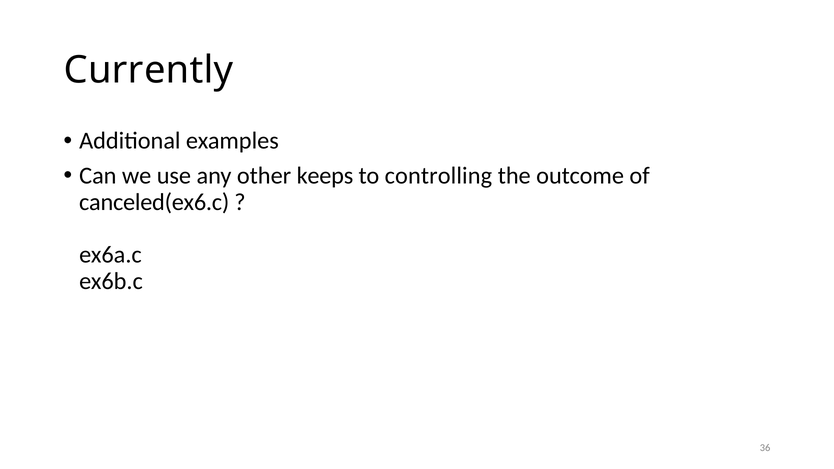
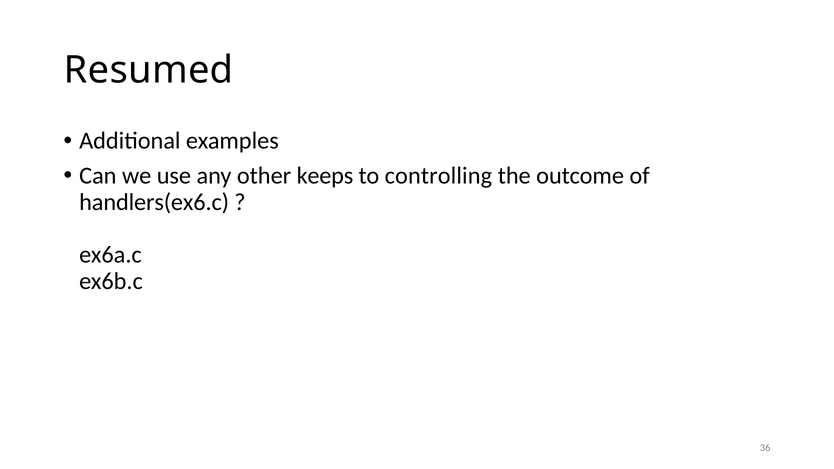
Currently: Currently -> Resumed
canceled(ex6.c: canceled(ex6.c -> handlers(ex6.c
